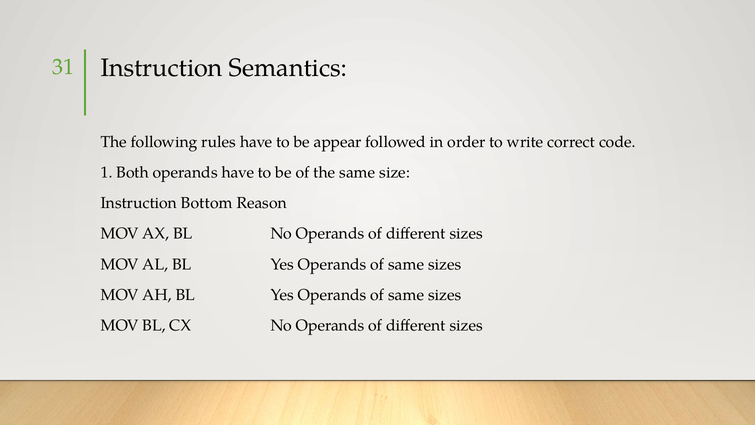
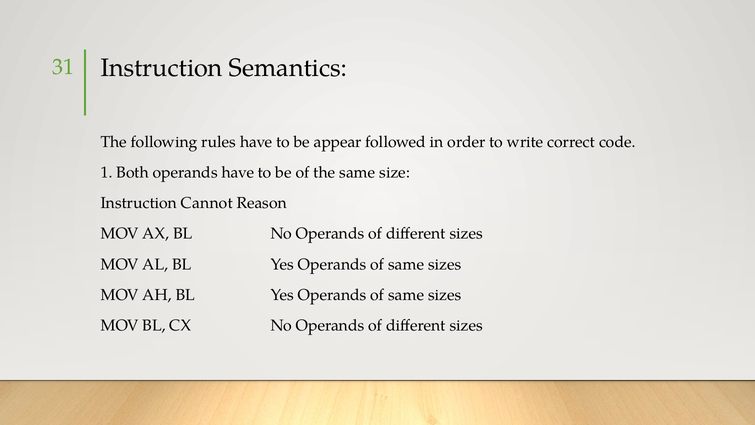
Bottom: Bottom -> Cannot
